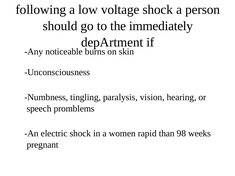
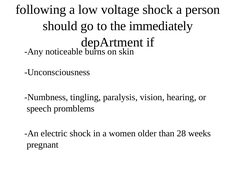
rapid: rapid -> older
98: 98 -> 28
